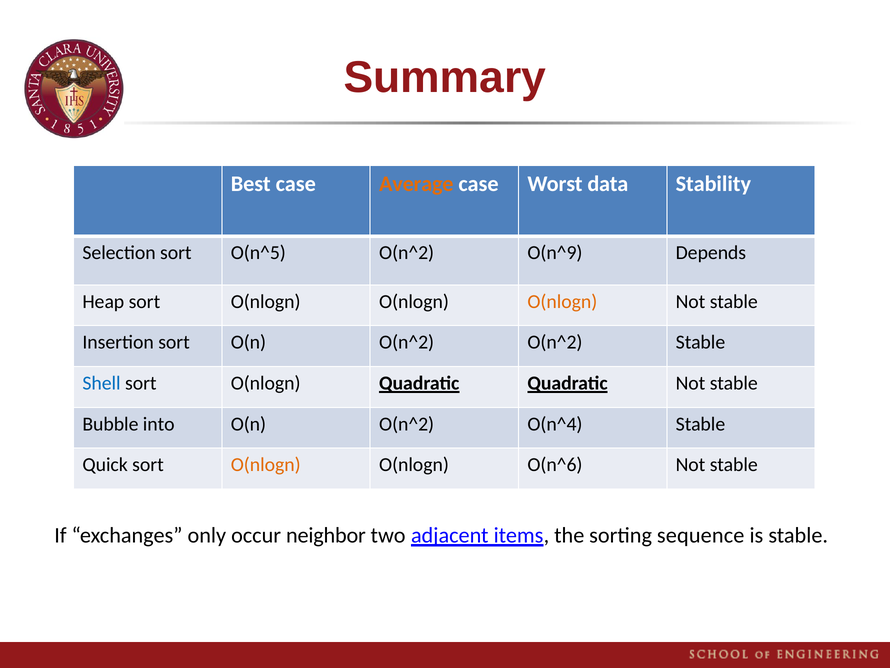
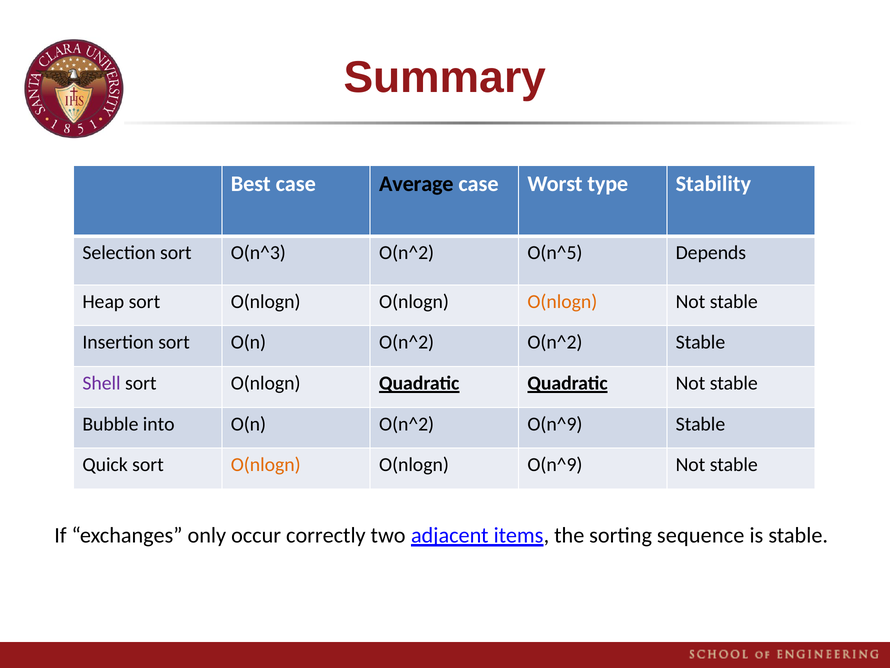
Average colour: orange -> black
data: data -> type
O(n^5: O(n^5 -> O(n^3
O(n^9: O(n^9 -> O(n^5
Shell colour: blue -> purple
O(n^2 O(n^4: O(n^4 -> O(n^9
O(nlogn O(n^6: O(n^6 -> O(n^9
neighbor: neighbor -> correctly
